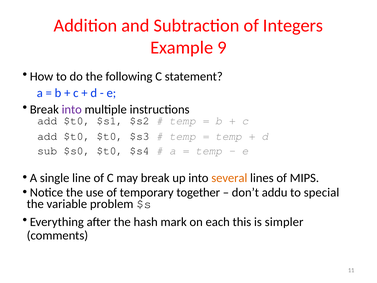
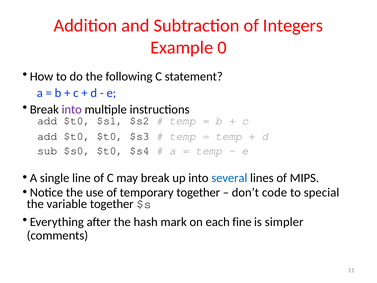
9: 9 -> 0
several colour: orange -> blue
addu: addu -> code
variable problem: problem -> together
this: this -> fine
